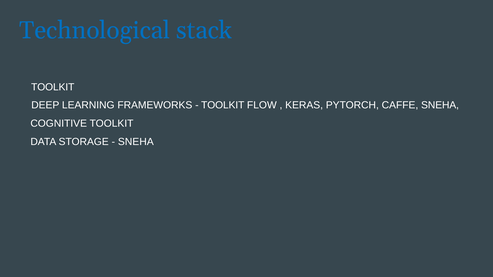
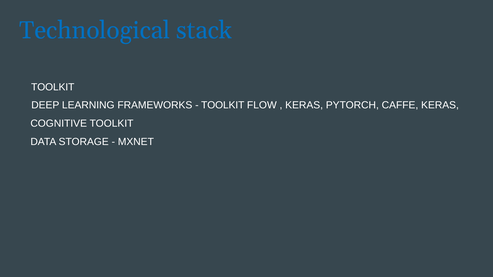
CAFFE SNEHA: SNEHA -> KERAS
SNEHA at (136, 142): SNEHA -> MXNET
